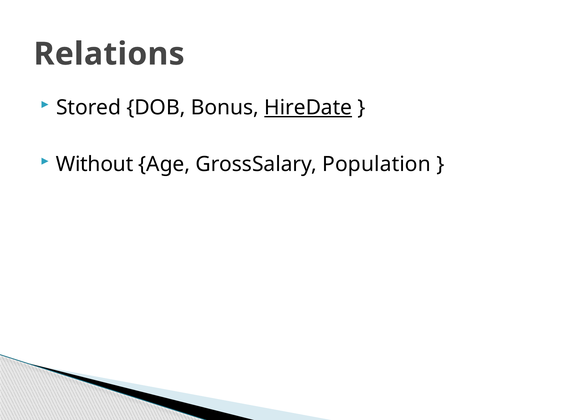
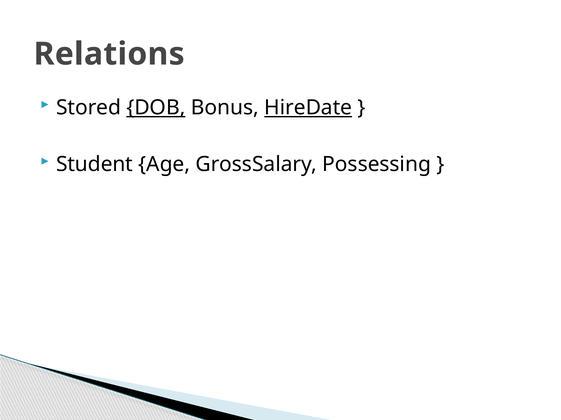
DOB underline: none -> present
Without: Without -> Student
Population: Population -> Possessing
